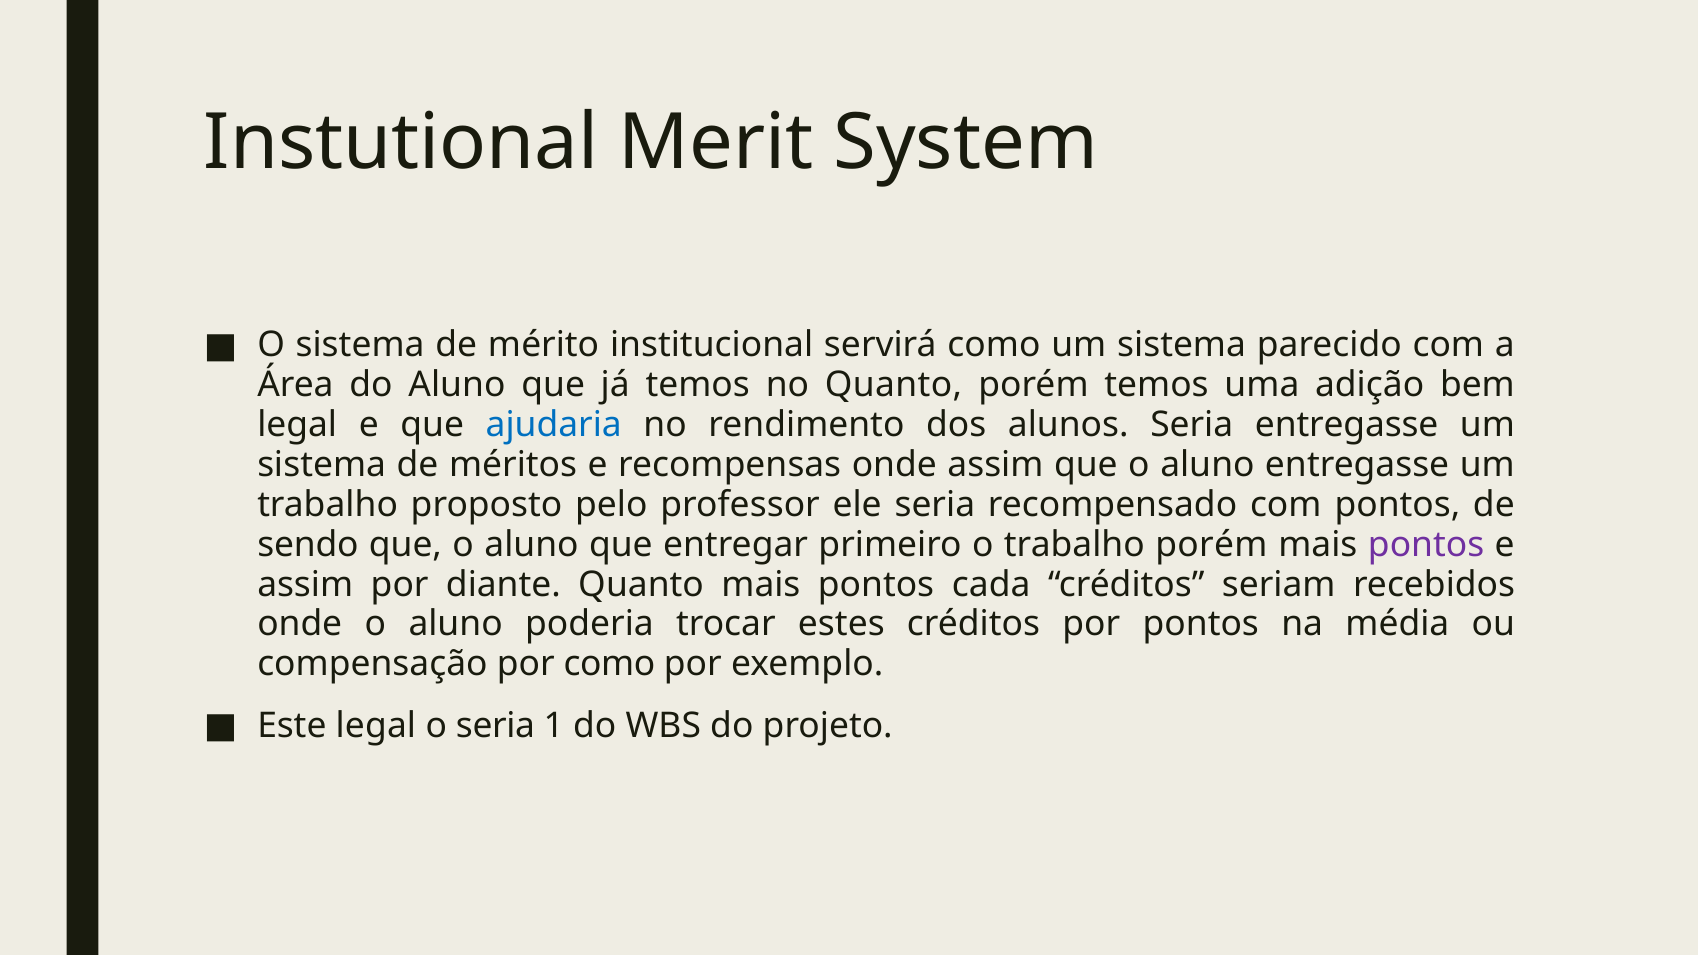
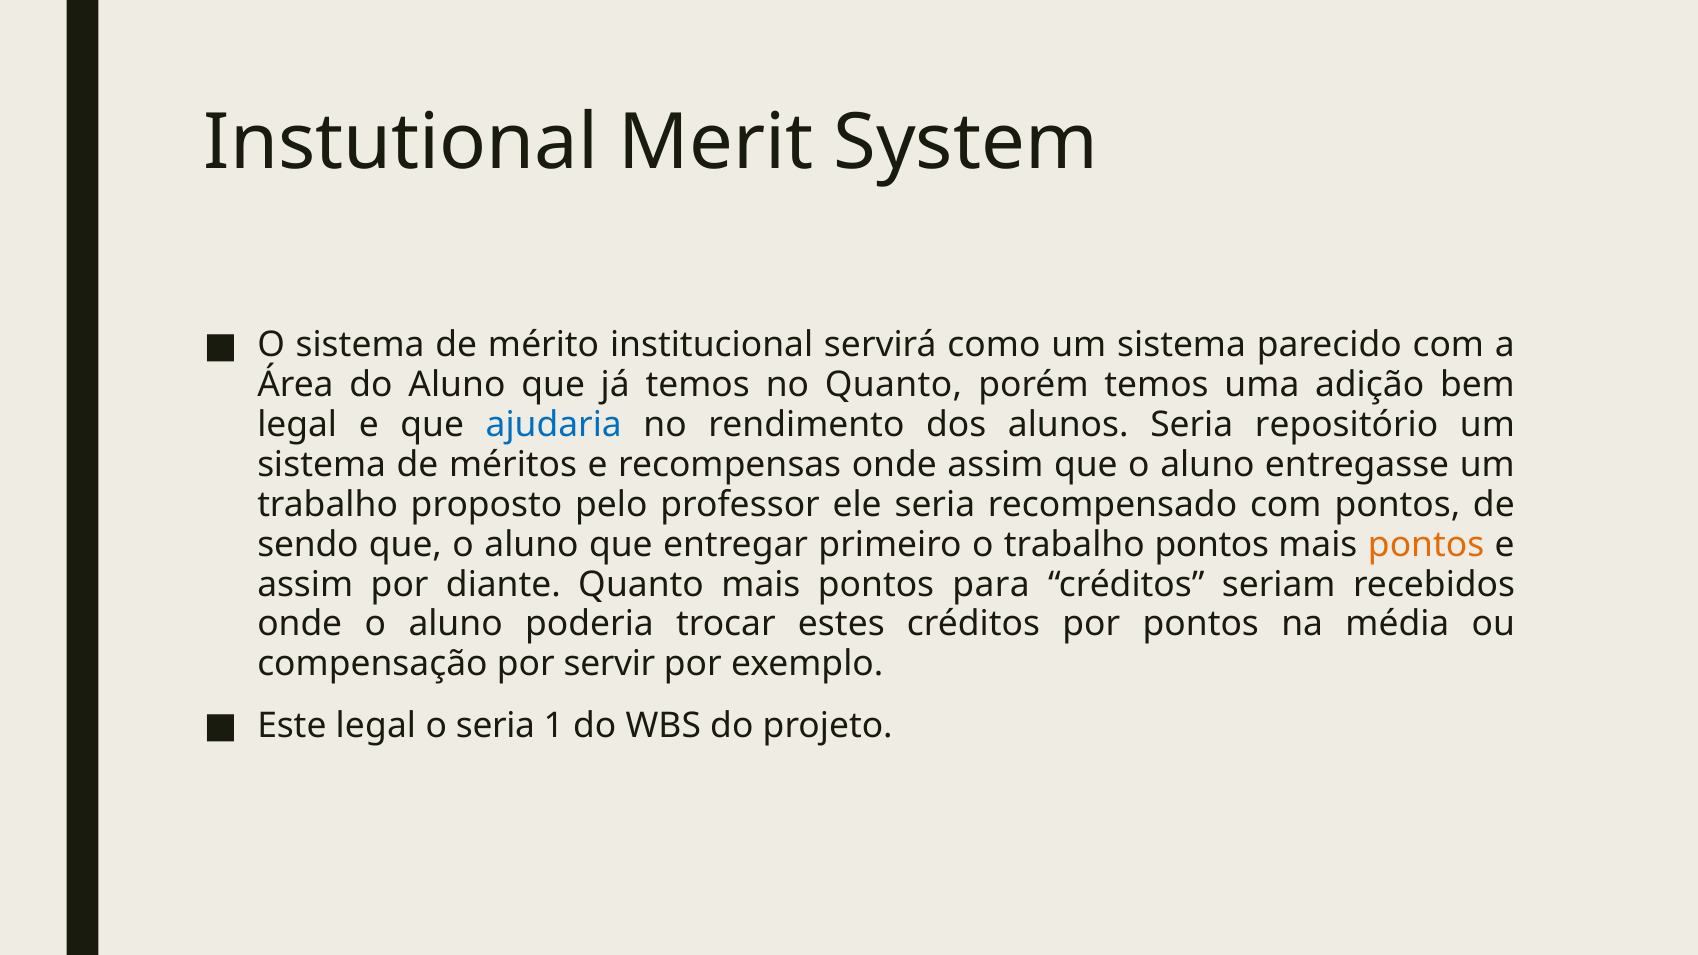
Seria entregasse: entregasse -> repositório
trabalho porém: porém -> pontos
pontos at (1426, 545) colour: purple -> orange
cada: cada -> para
por como: como -> servir
